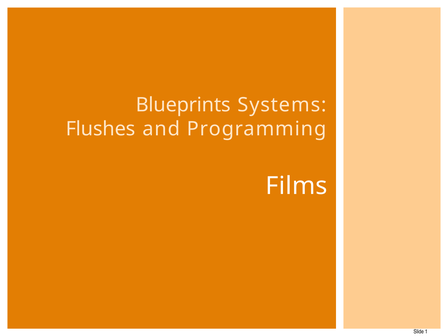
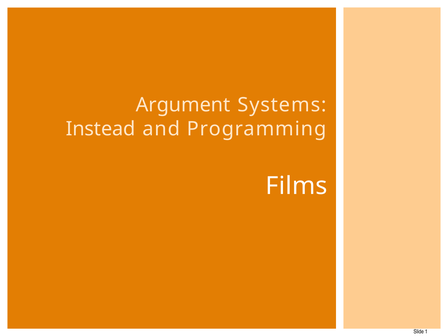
Blueprints: Blueprints -> Argument
Flushes: Flushes -> Instead
